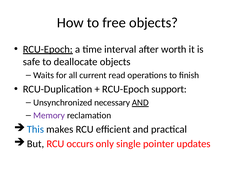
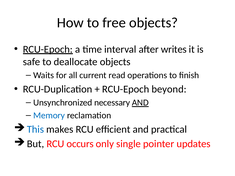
worth: worth -> writes
support: support -> beyond
Memory colour: purple -> blue
